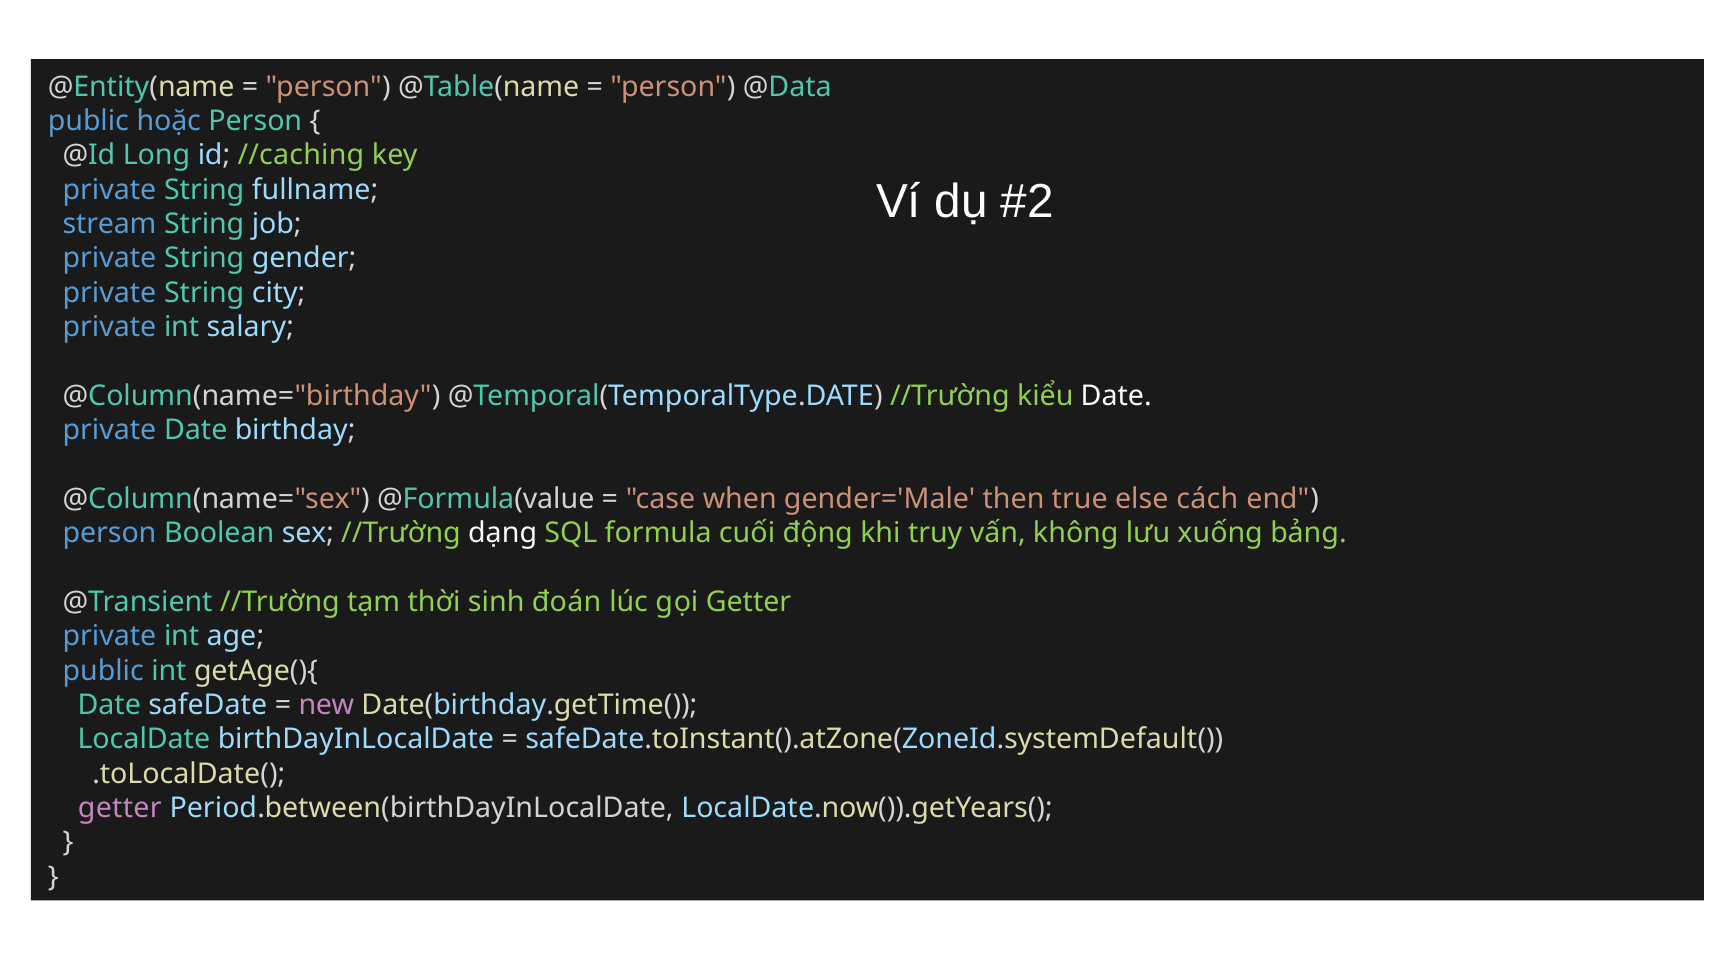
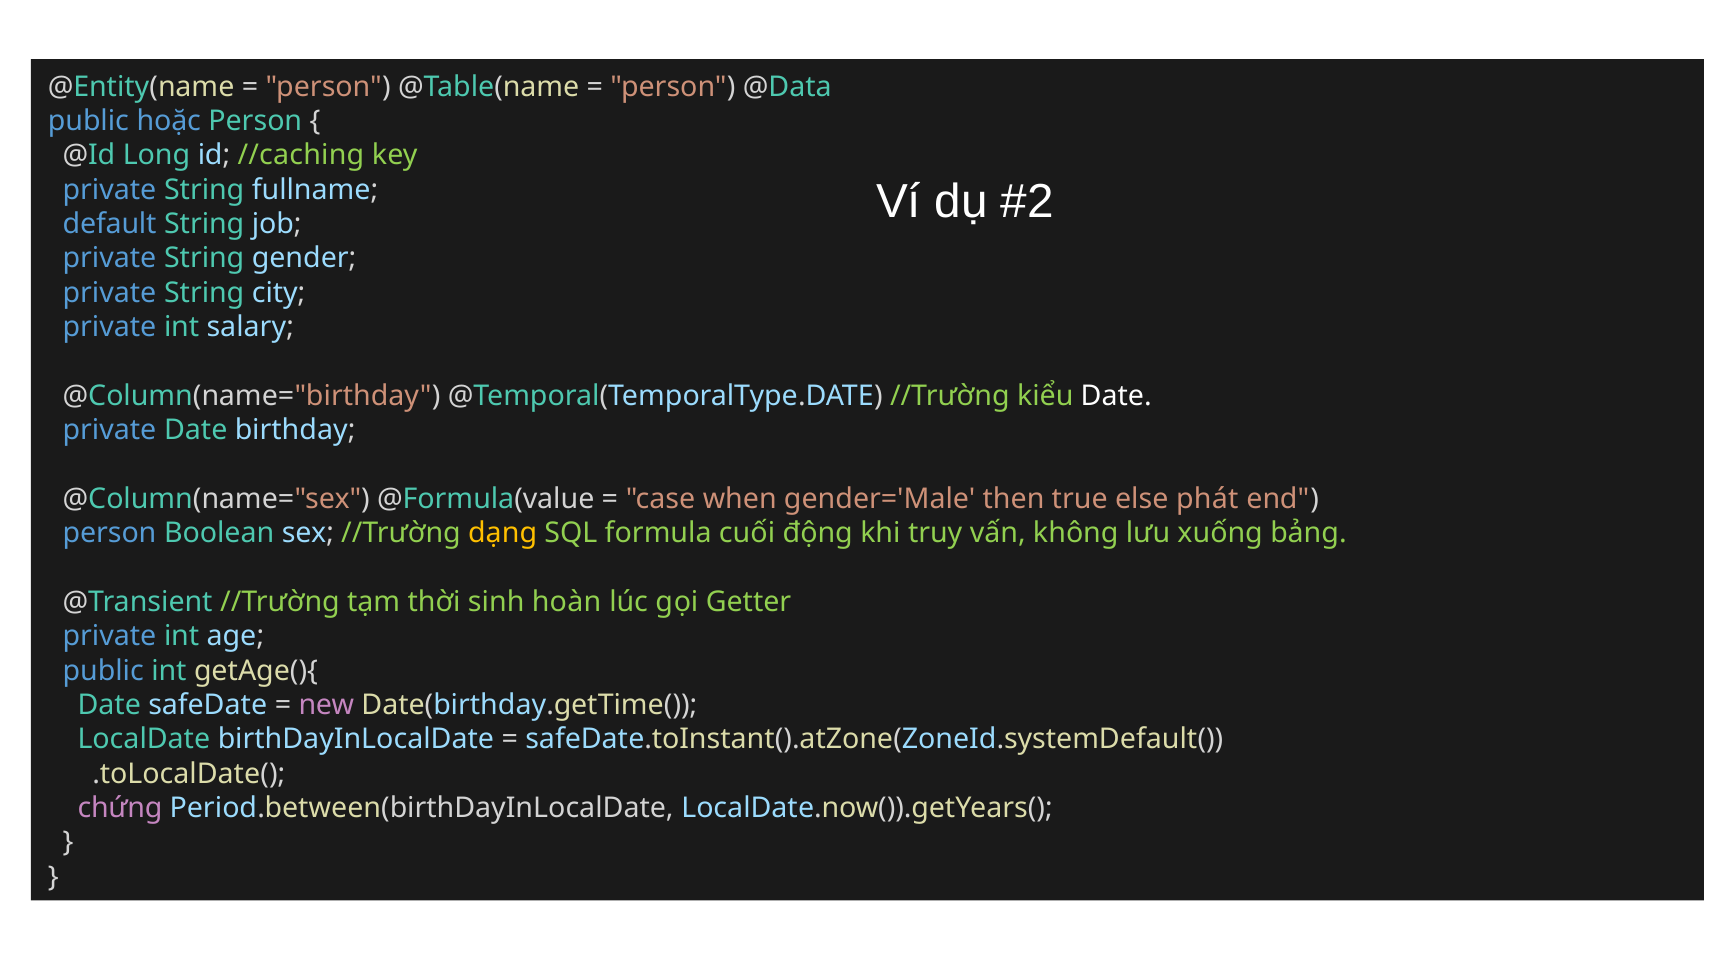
stream: stream -> default
cách: cách -> phát
dạng colour: white -> yellow
đoán: đoán -> hoàn
getter at (120, 808): getter -> chứng
